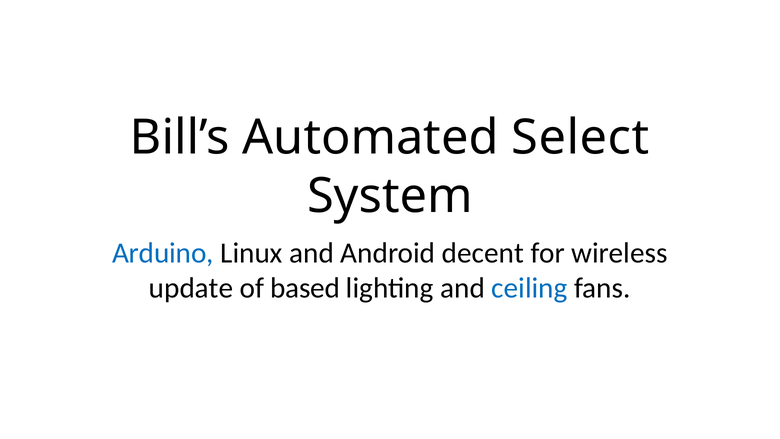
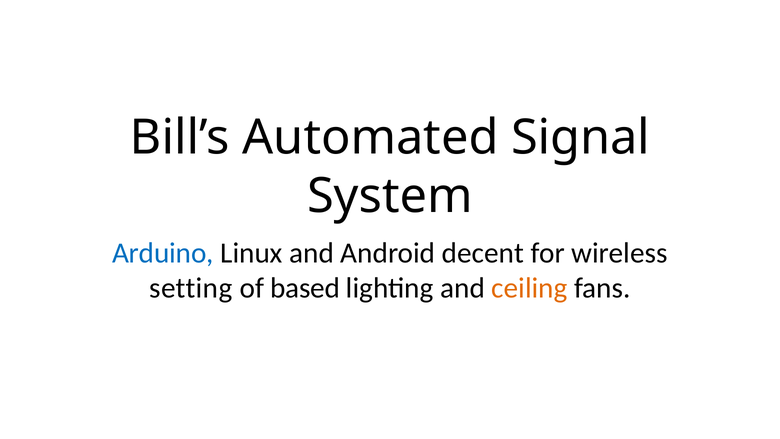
Select: Select -> Signal
update: update -> setting
ceiling colour: blue -> orange
